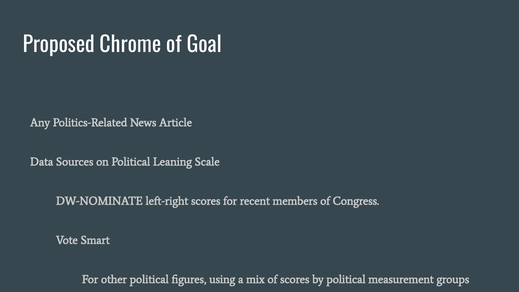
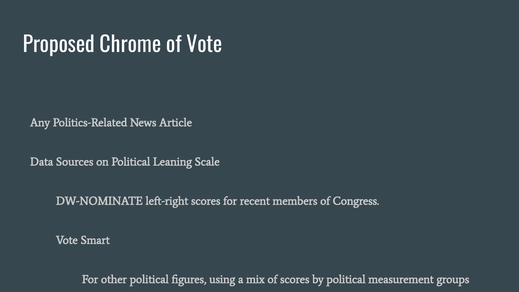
of Goal: Goal -> Vote
